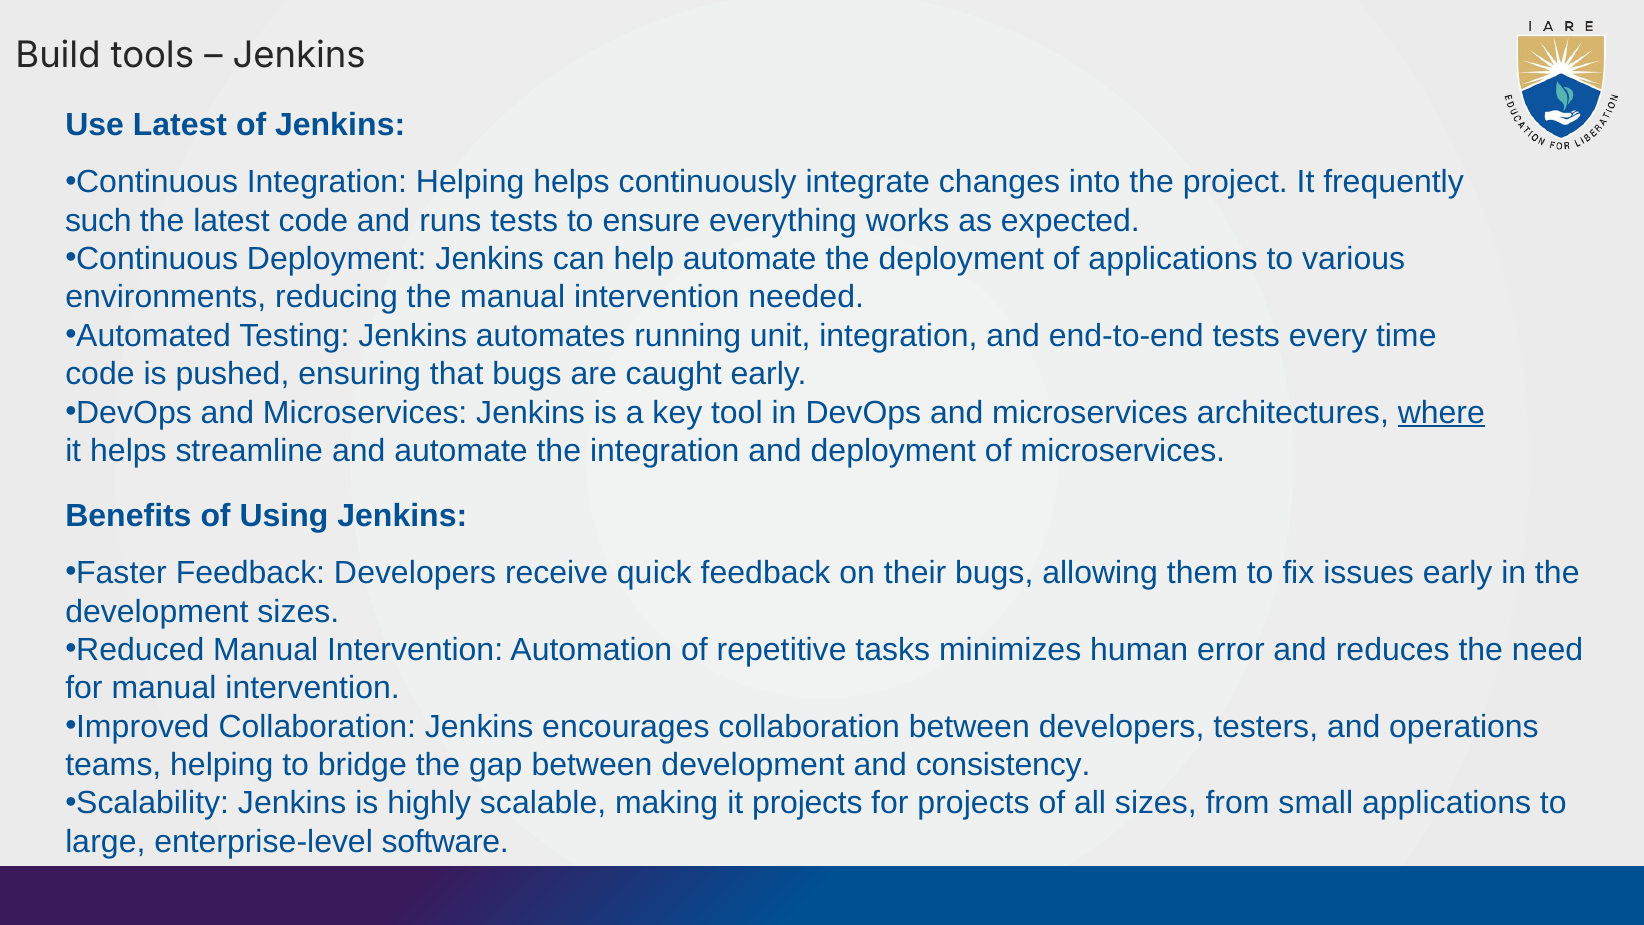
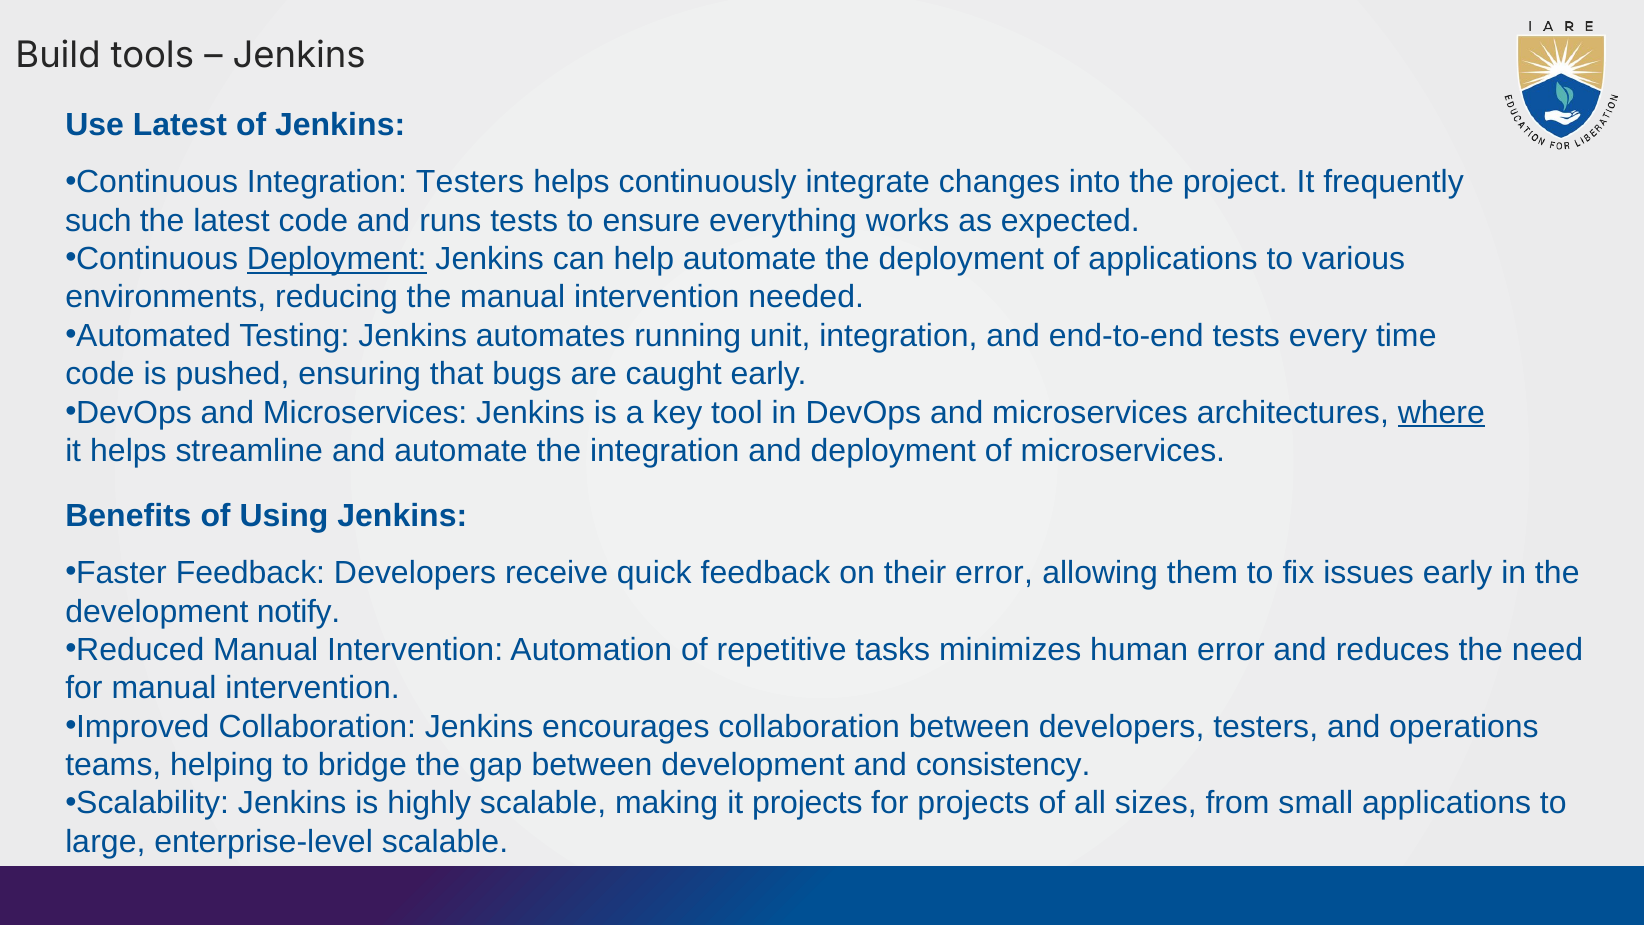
Integration Helping: Helping -> Testers
Deployment at (337, 259) underline: none -> present
their bugs: bugs -> error
development sizes: sizes -> notify
enterprise-level software: software -> scalable
